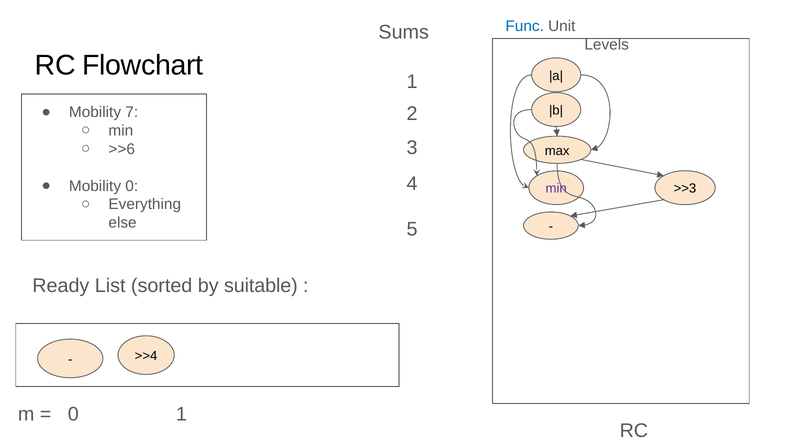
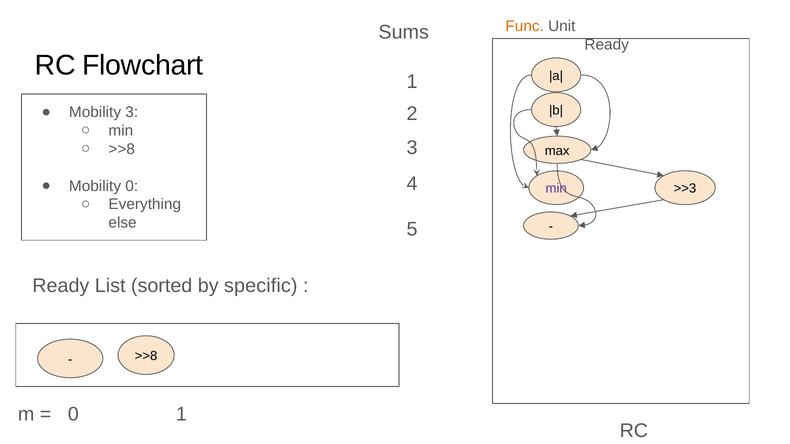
Func colour: blue -> orange
Levels at (607, 45): Levels -> Ready
Mobility 7: 7 -> 3
>>6 at (122, 149): >>6 -> >>8
suitable: suitable -> specific
>>4 at (146, 356): >>4 -> >>8
